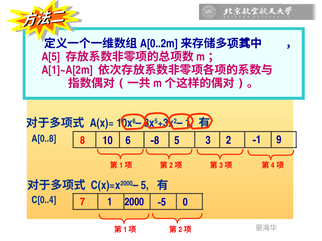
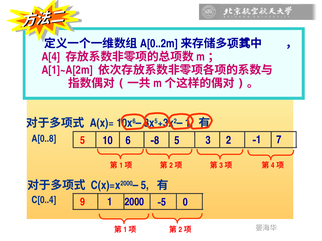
A[5: A[5 -> A[4
A[0..8 8: 8 -> 5
9: 9 -> 7
7: 7 -> 9
